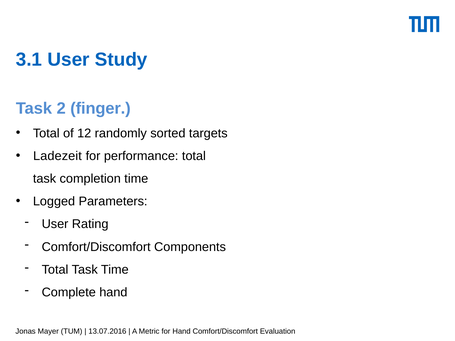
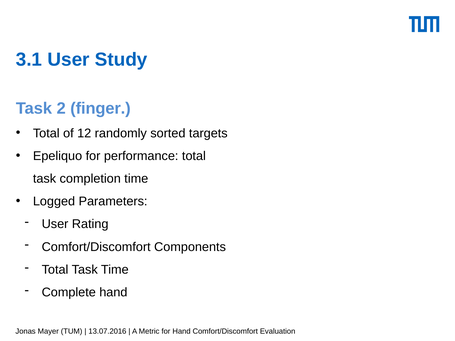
Ladezeit: Ladezeit -> Epeliquo
